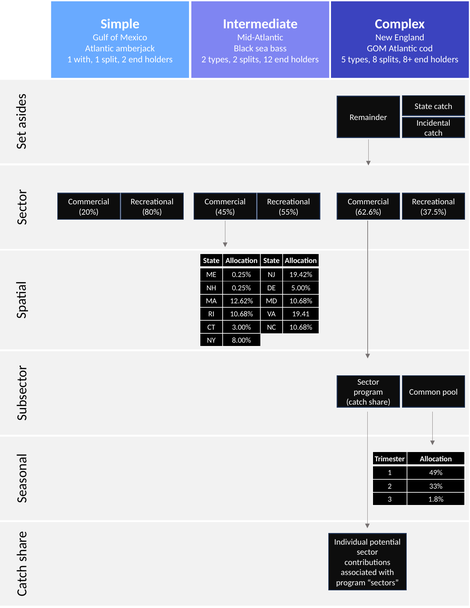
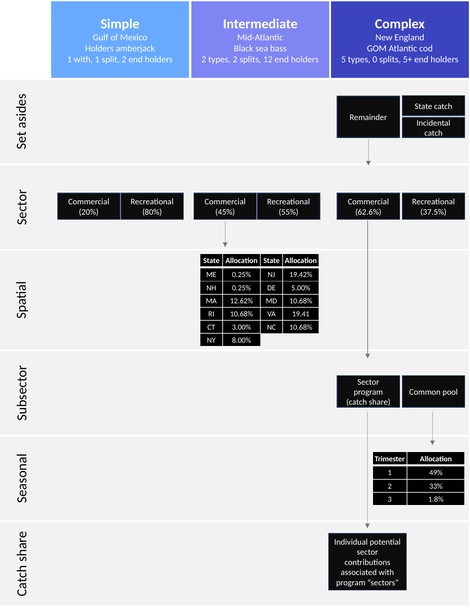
Atlantic at (99, 49): Atlantic -> Holders
8: 8 -> 0
8+: 8+ -> 5+
